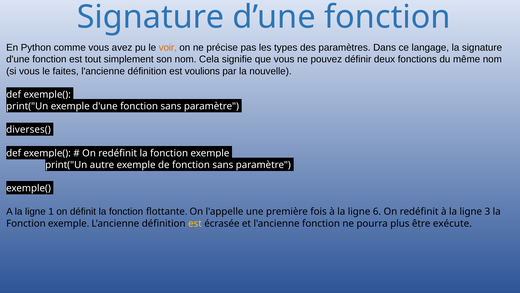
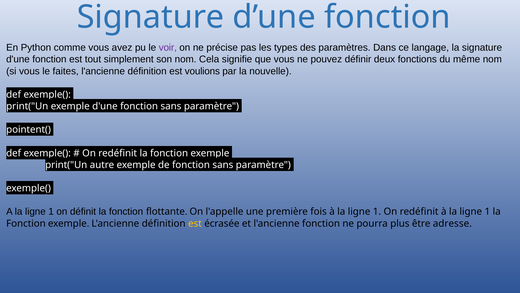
voir colour: orange -> purple
diverses(: diverses( -> pointent(
6 at (377, 211): 6 -> 1
3 at (487, 211): 3 -> 1
exécute: exécute -> adresse
